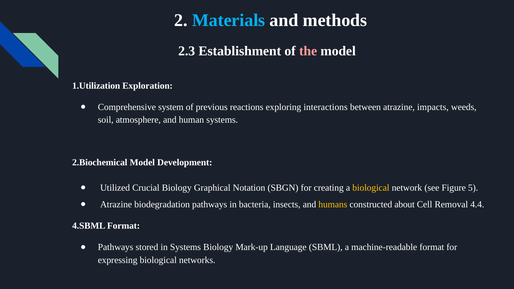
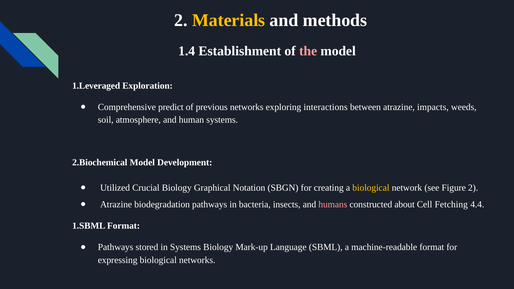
Materials colour: light blue -> yellow
2.3: 2.3 -> 1.4
1.Utilization: 1.Utilization -> 1.Leveraged
system: system -> predict
previous reactions: reactions -> networks
Figure 5: 5 -> 2
humans colour: yellow -> pink
Removal: Removal -> Fetching
4.SBML: 4.SBML -> 1.SBML
